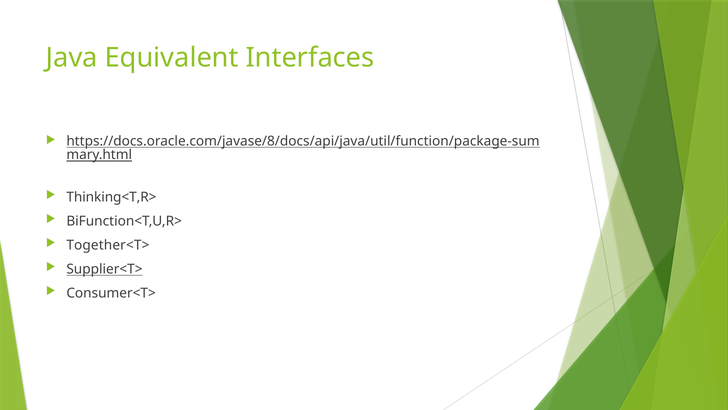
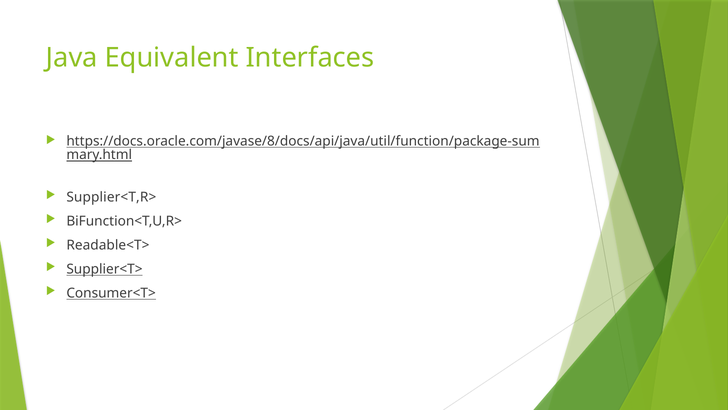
Thinking<T,R>: Thinking<T,R> -> Supplier<T,R>
Together<T>: Together<T> -> Readable<T>
Consumer<T> underline: none -> present
